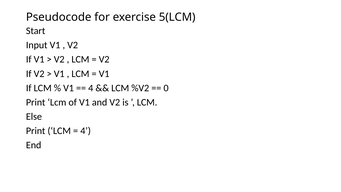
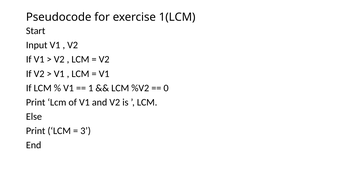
5(LCM: 5(LCM -> 1(LCM
4 at (91, 88): 4 -> 1
4 at (86, 131): 4 -> 3
